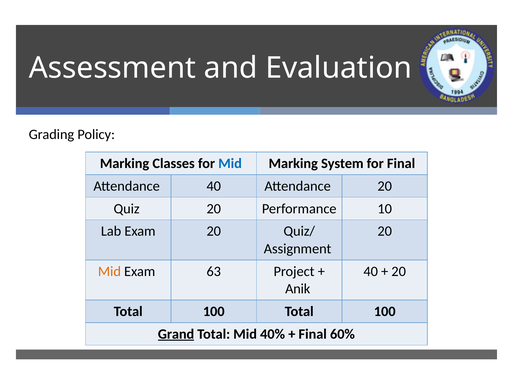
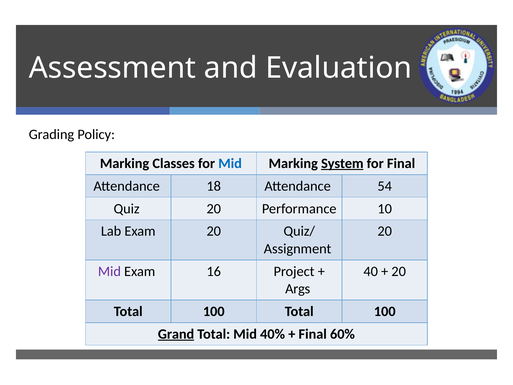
System underline: none -> present
Attendance 40: 40 -> 18
Attendance 20: 20 -> 54
Mid at (109, 271) colour: orange -> purple
63: 63 -> 16
Anik: Anik -> Args
